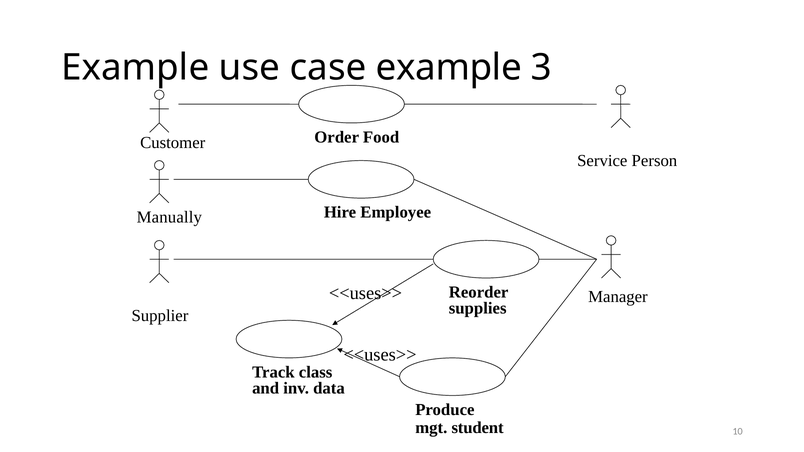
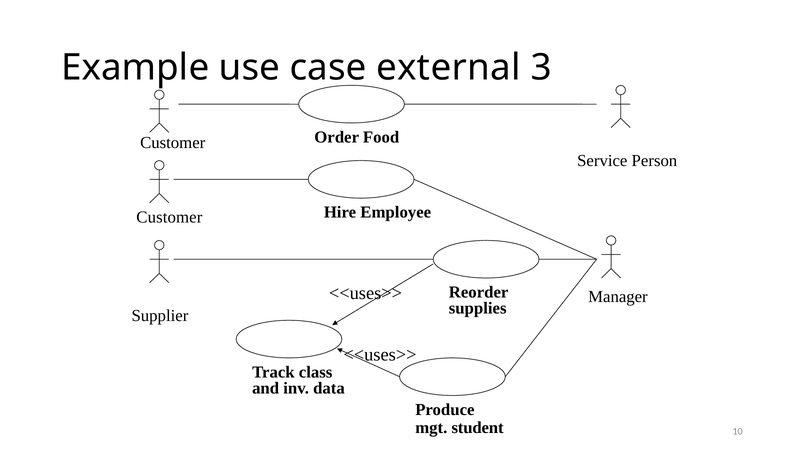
case example: example -> external
Manually at (169, 217): Manually -> Customer
